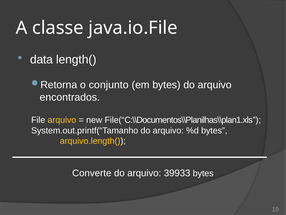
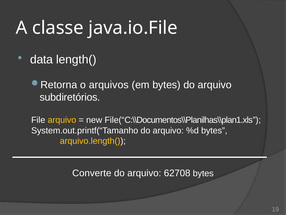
conjunto: conjunto -> arquivos
encontrados: encontrados -> subdiretórios
39933: 39933 -> 62708
